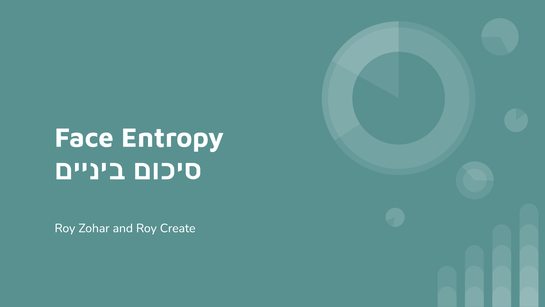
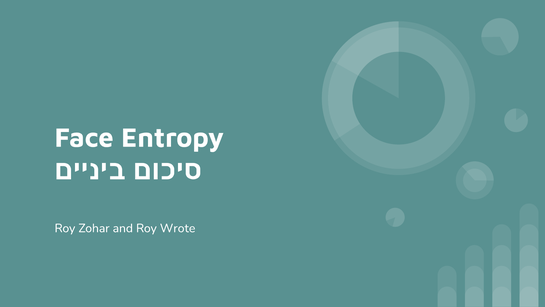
Create: Create -> Wrote
